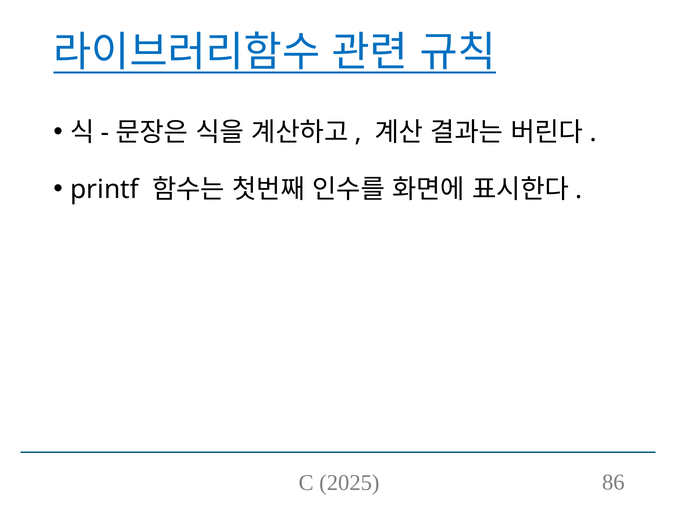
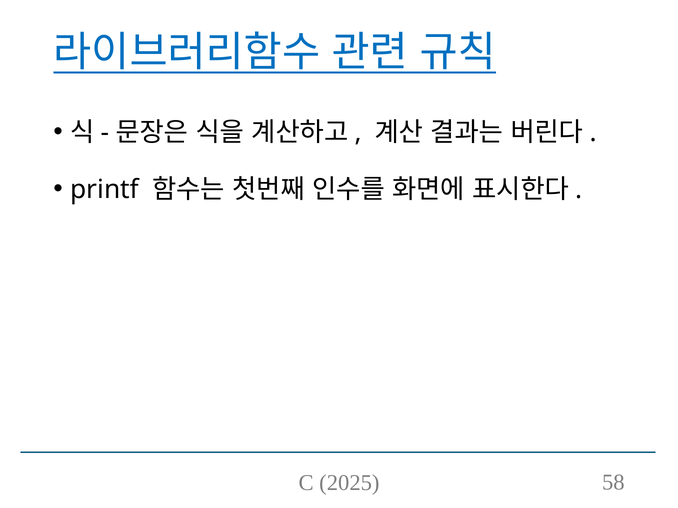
86: 86 -> 58
